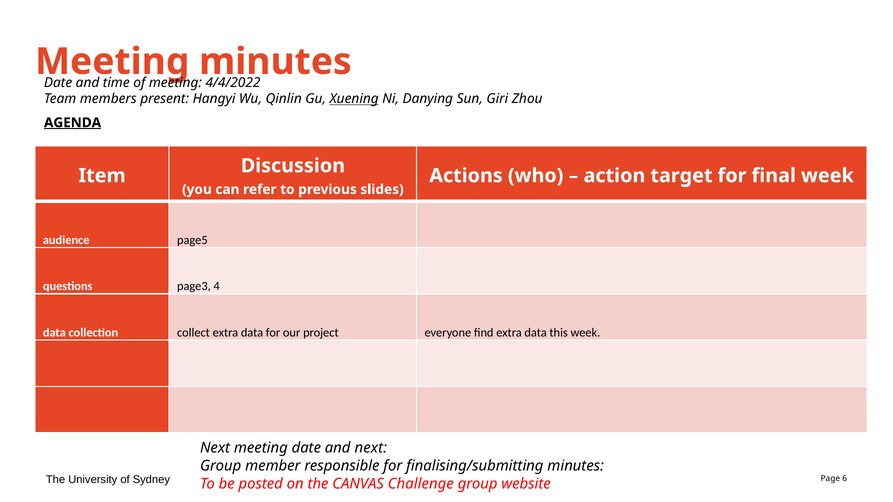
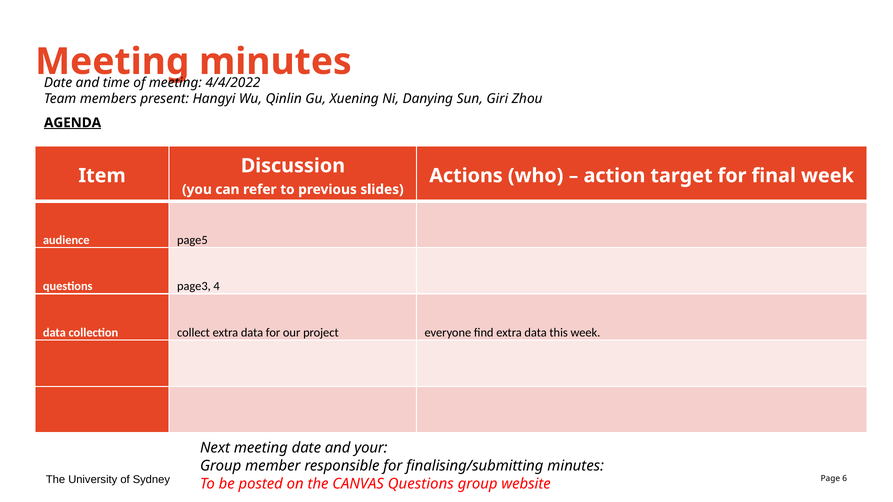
Xuening underline: present -> none
and next: next -> your
CANVAS Challenge: Challenge -> Questions
